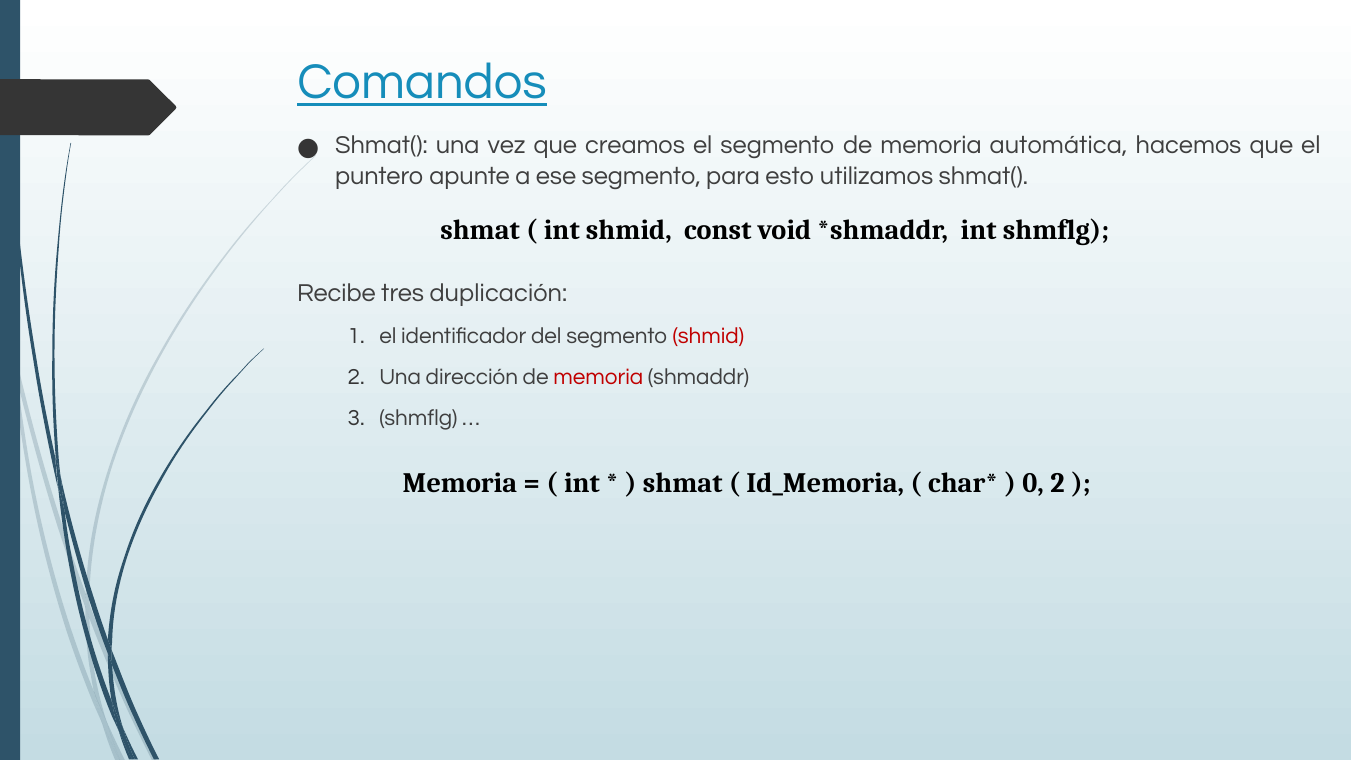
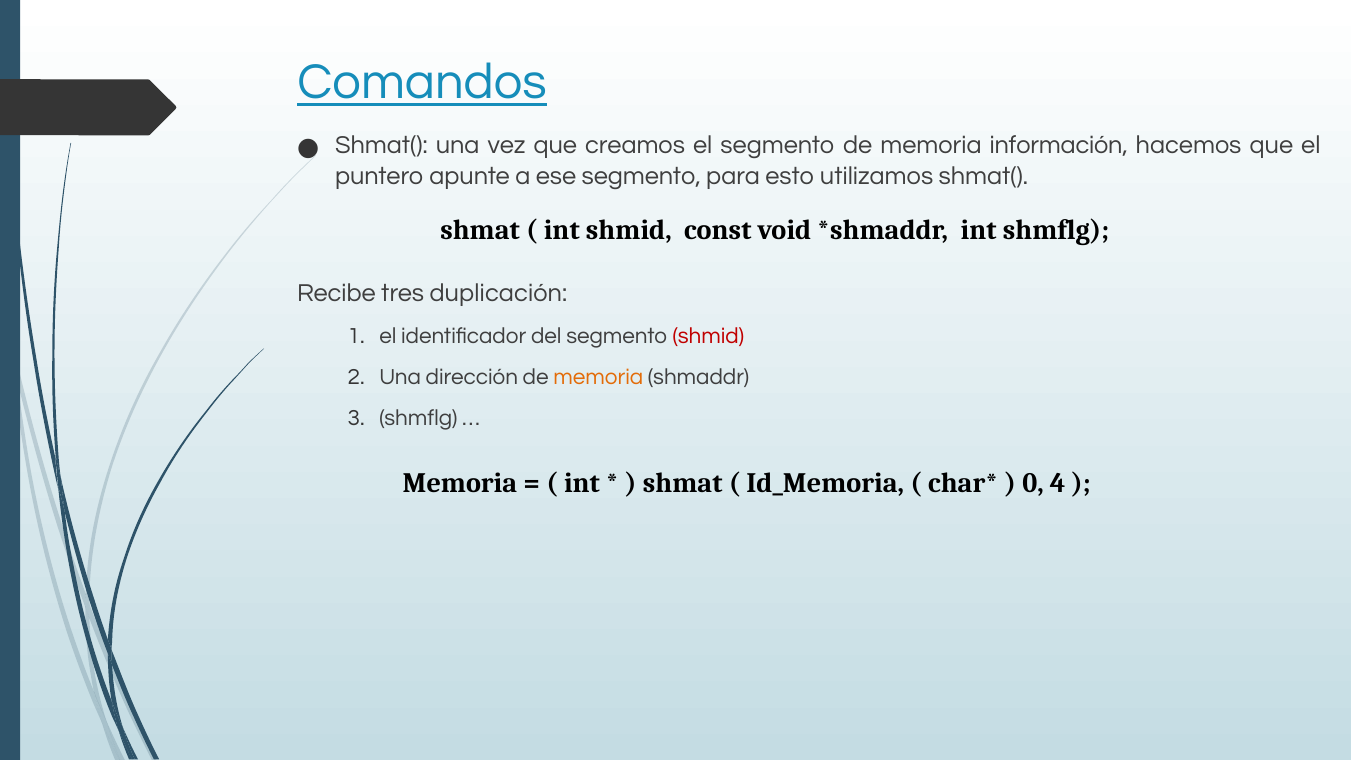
automática: automática -> información
memoria at (598, 377) colour: red -> orange
0 2: 2 -> 4
